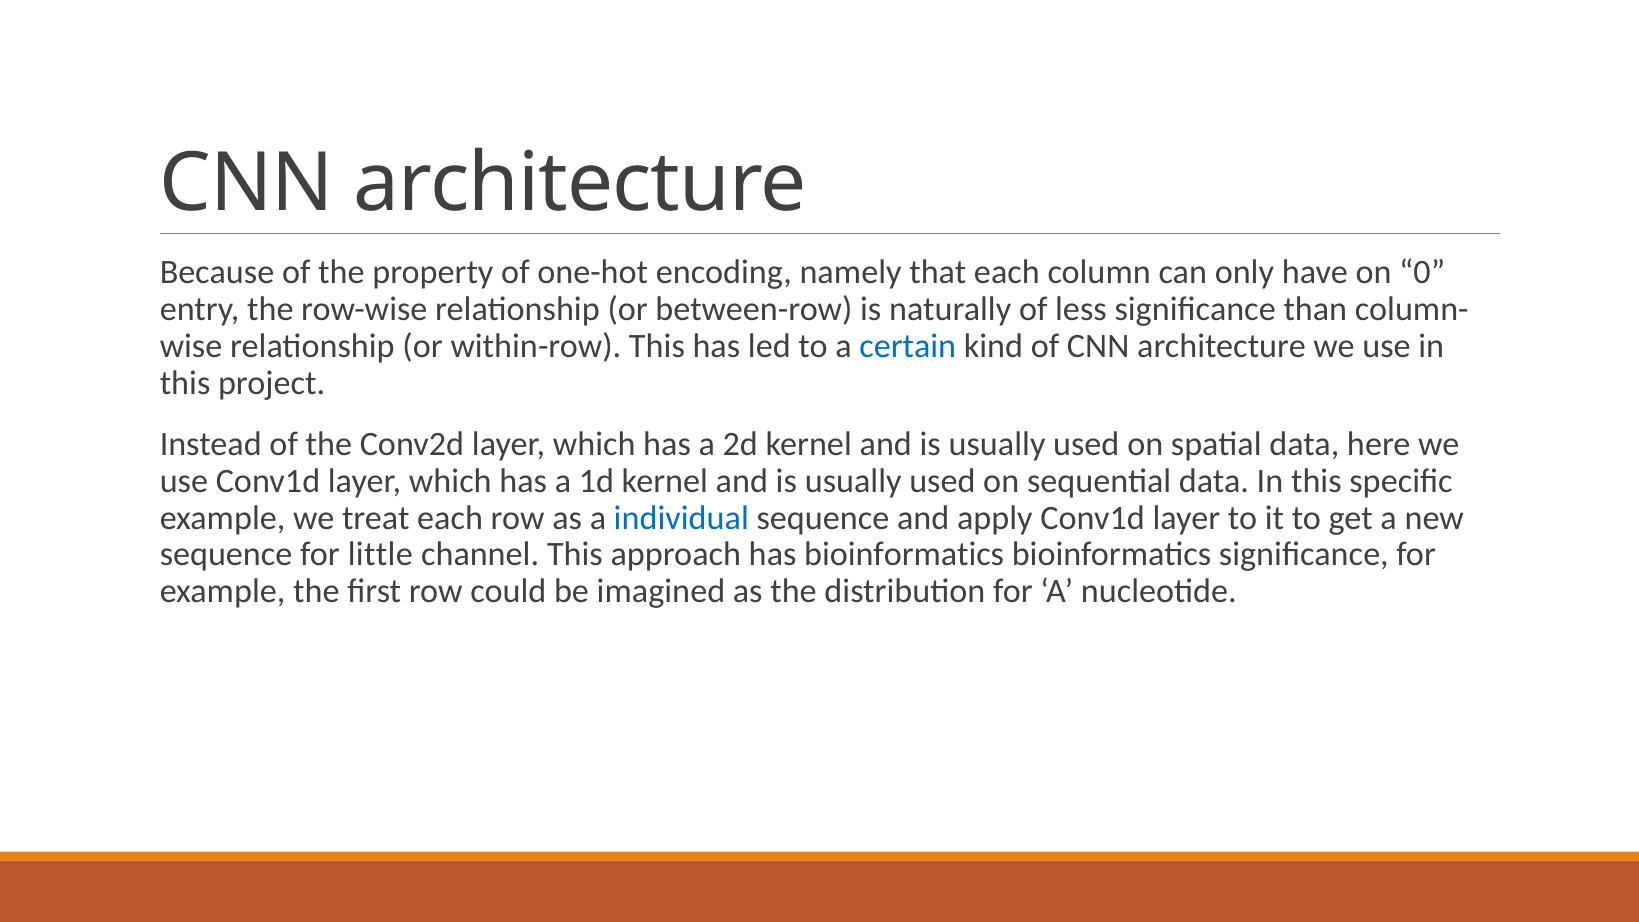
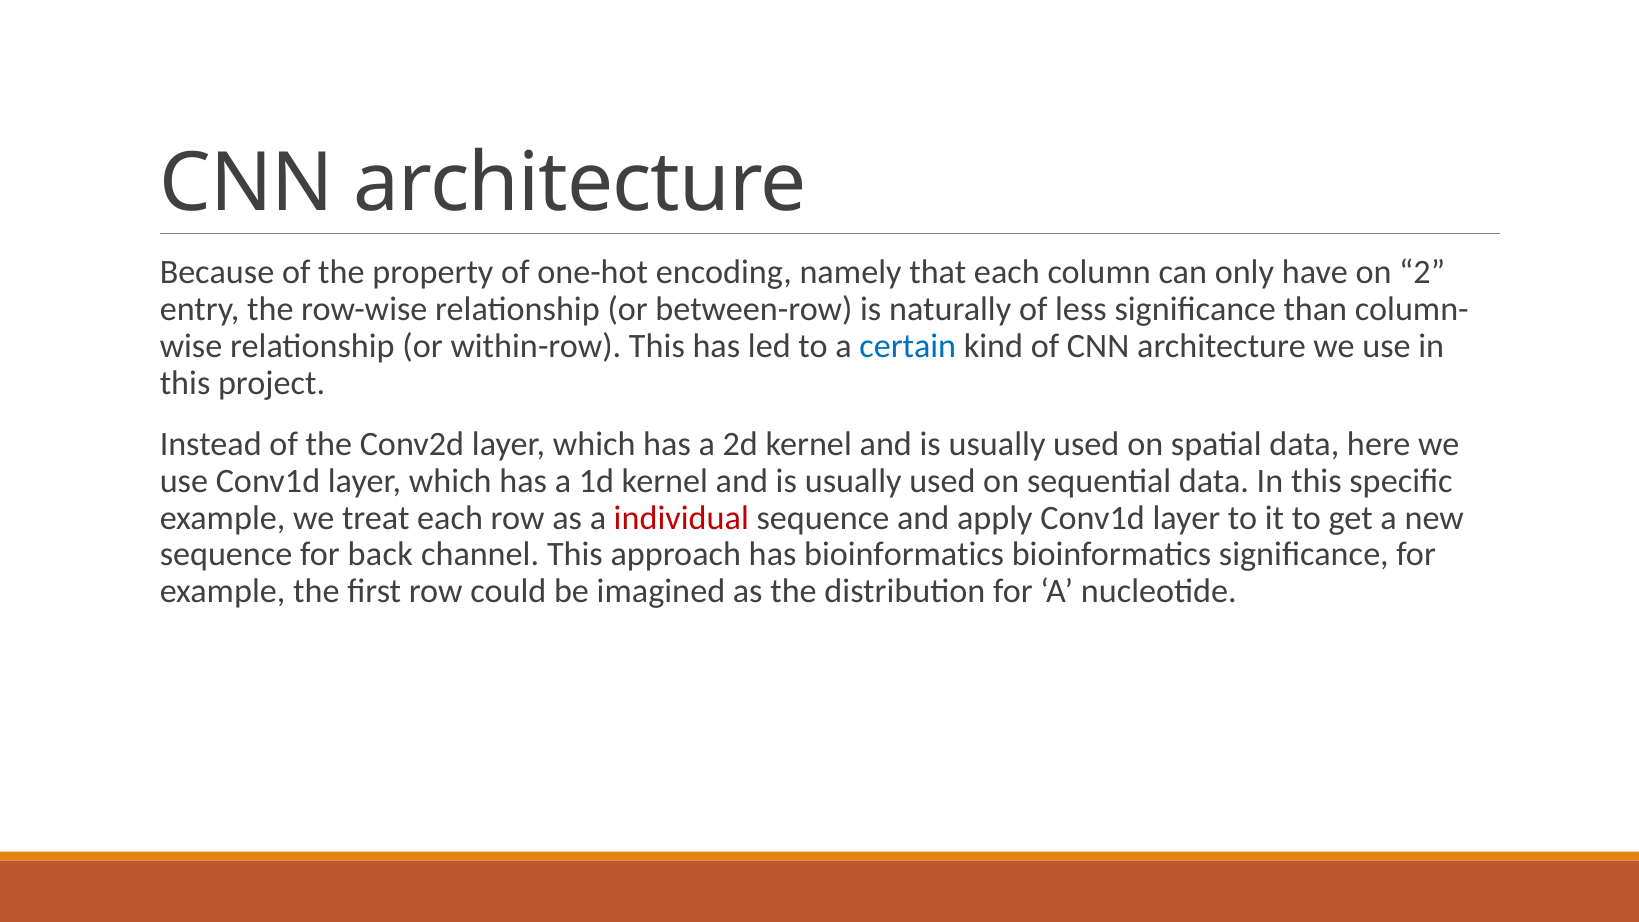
0: 0 -> 2
individual colour: blue -> red
little: little -> back
